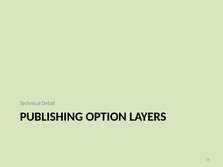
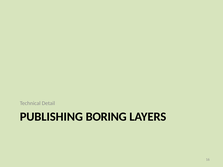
OPTION: OPTION -> BORING
